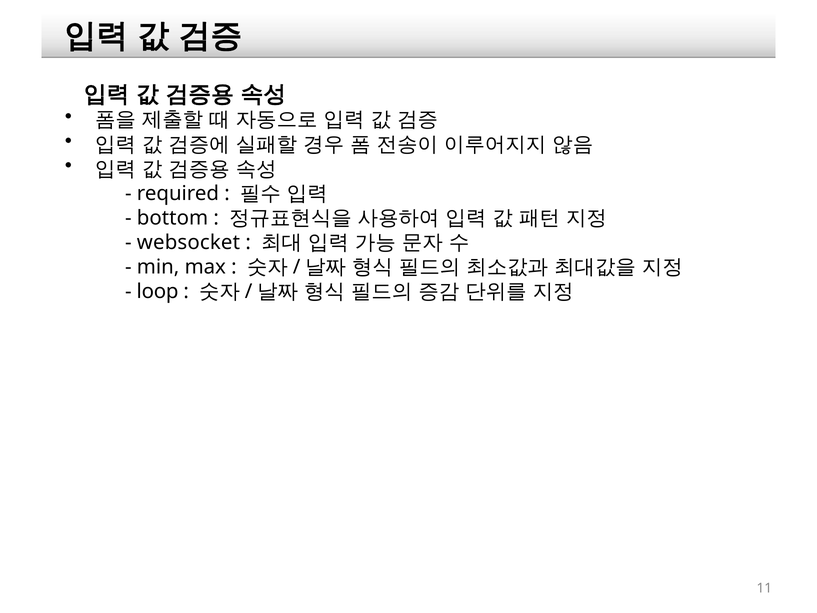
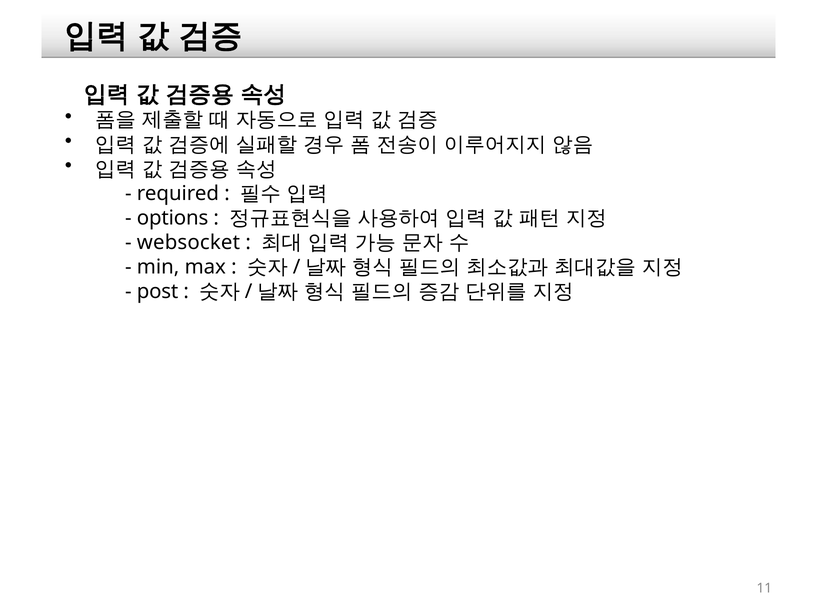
bottom: bottom -> options
loop: loop -> post
